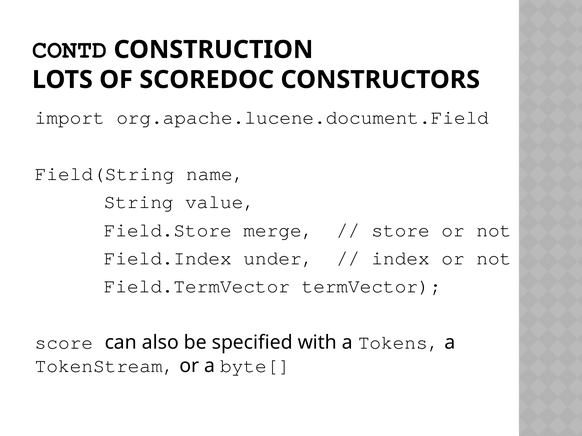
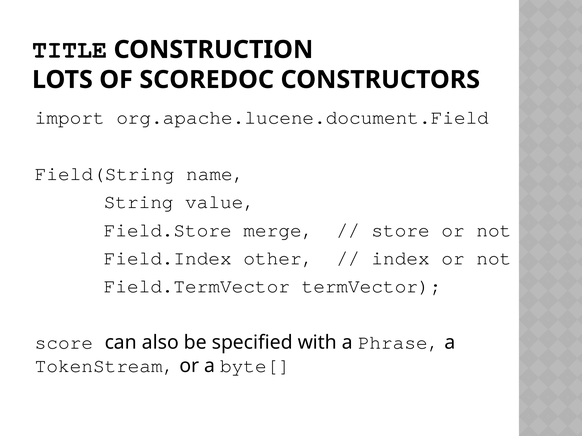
CONTD: CONTD -> TITLE
under: under -> other
Tokens: Tokens -> Phrase
